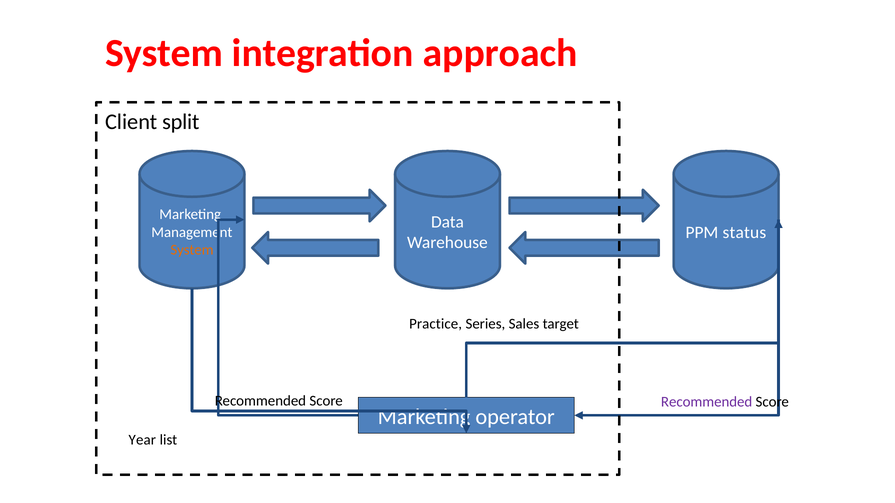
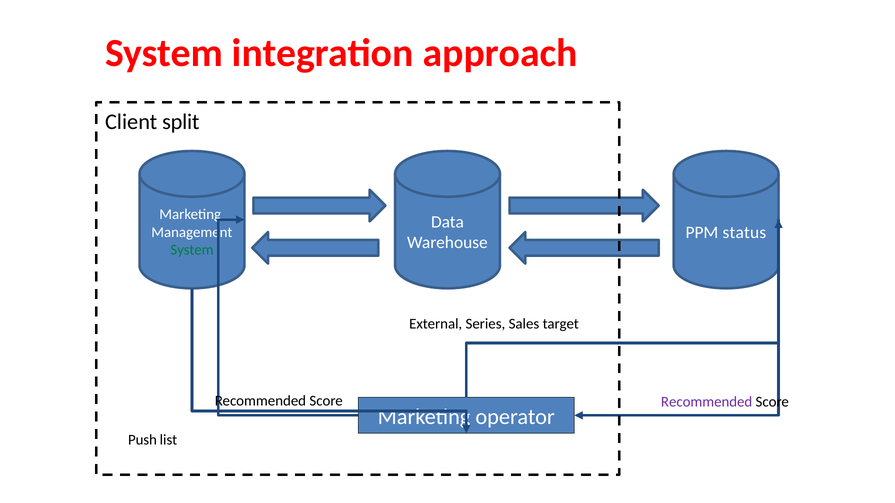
System at (192, 250) colour: orange -> green
Practice: Practice -> External
Year: Year -> Push
